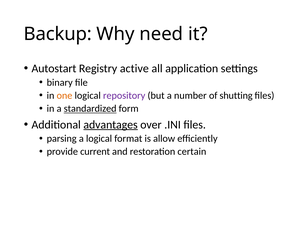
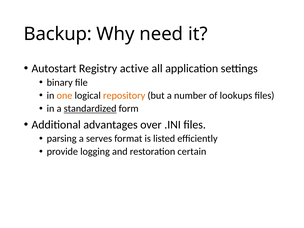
repository colour: purple -> orange
shutting: shutting -> lookups
advantages underline: present -> none
a logical: logical -> serves
allow: allow -> listed
current: current -> logging
